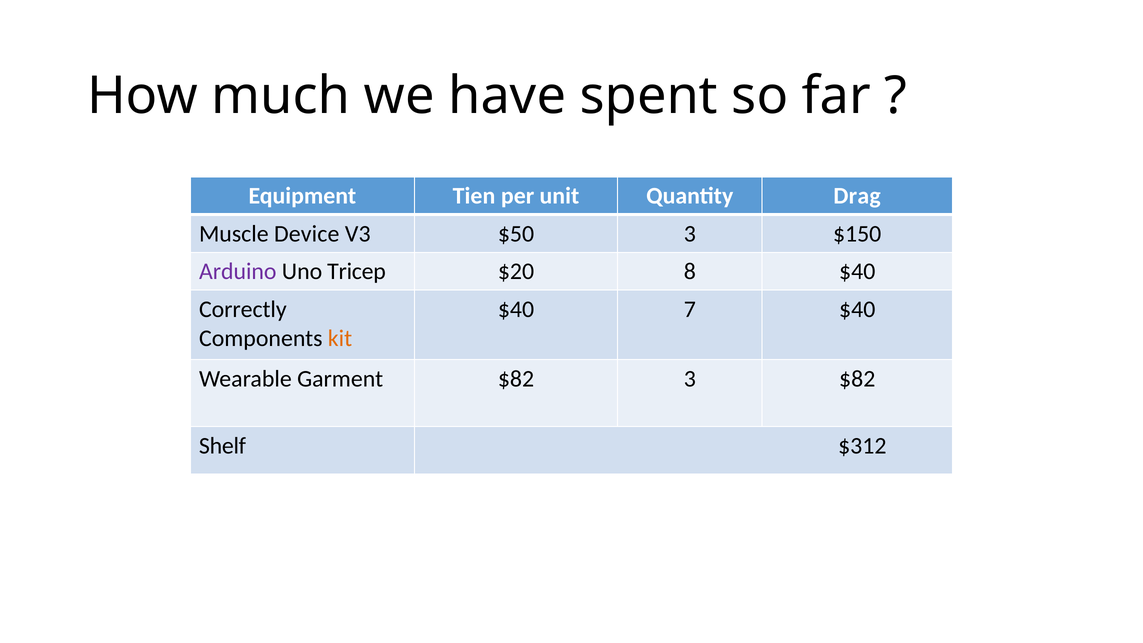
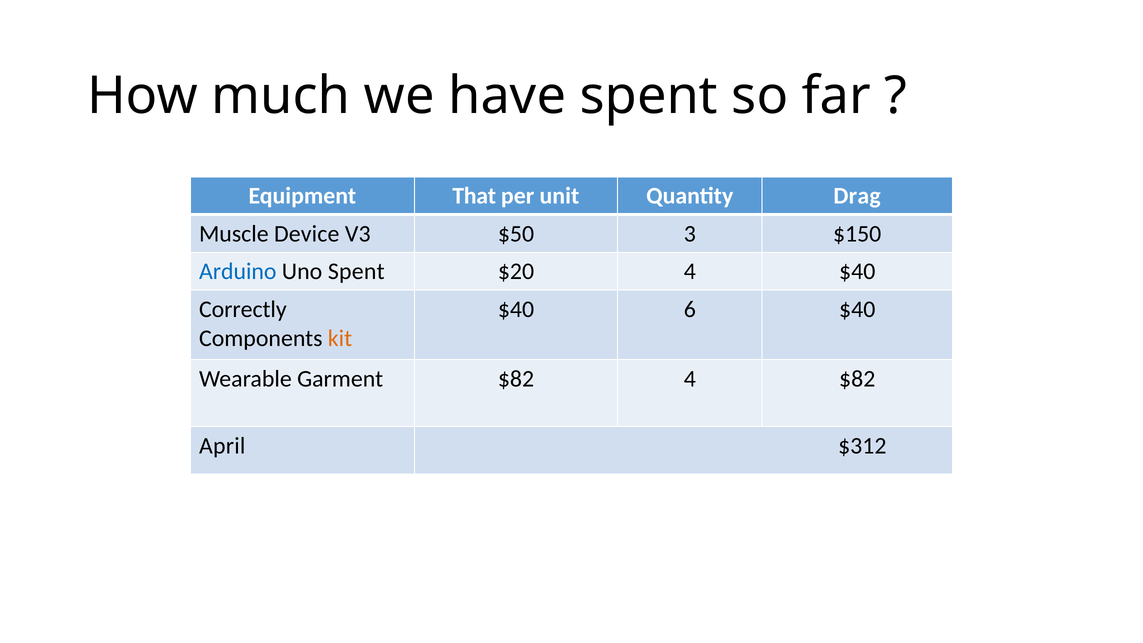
Tien: Tien -> That
Arduino colour: purple -> blue
Uno Tricep: Tricep -> Spent
$20 8: 8 -> 4
7: 7 -> 6
$82 3: 3 -> 4
Shelf: Shelf -> April
